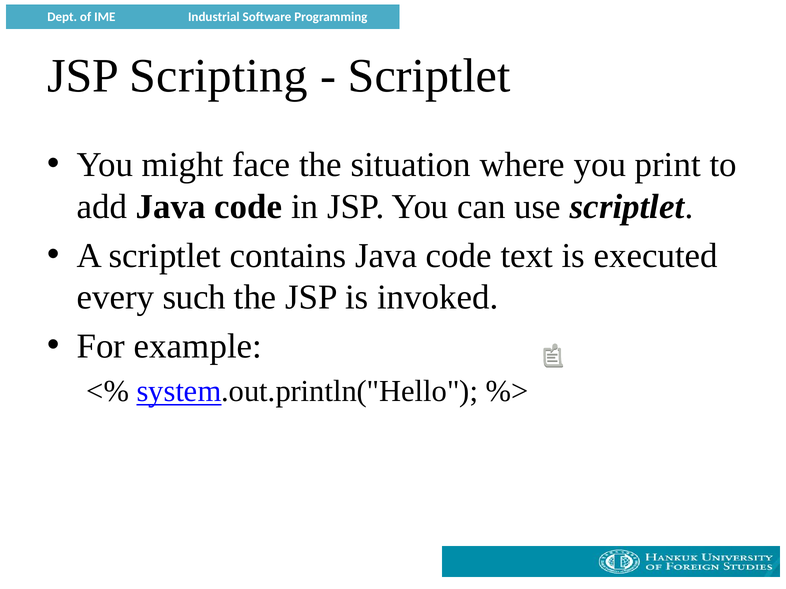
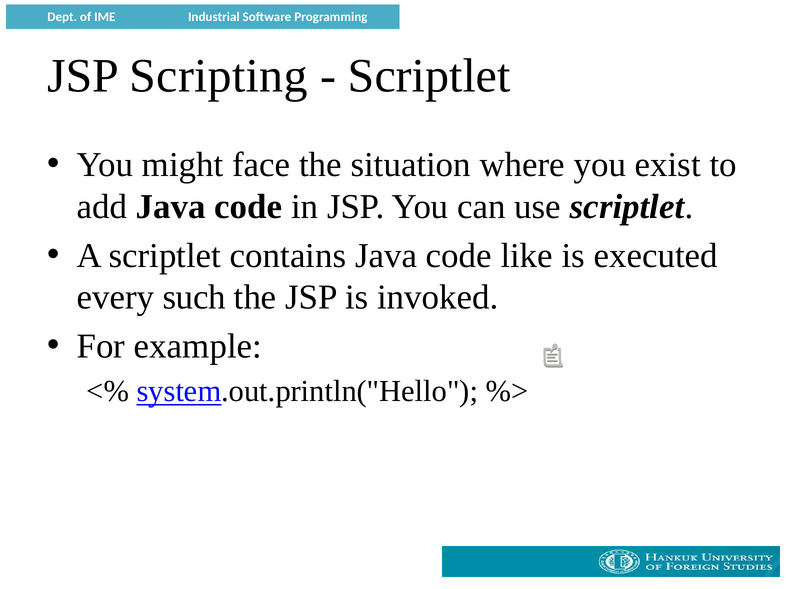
print: print -> exist
text: text -> like
